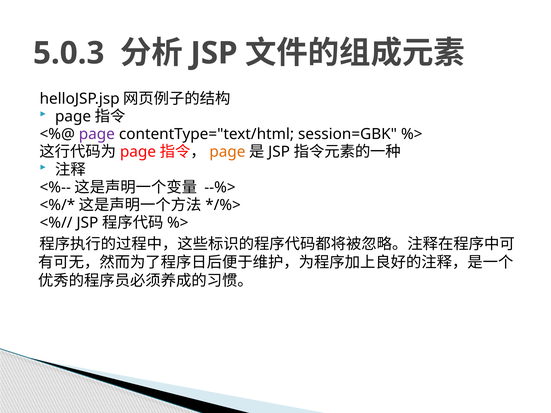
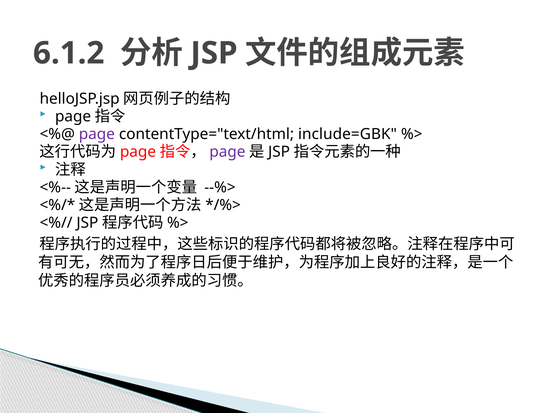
5.0.3: 5.0.3 -> 6.1.2
session=GBK: session=GBK -> include=GBK
page at (227, 152) colour: orange -> purple
